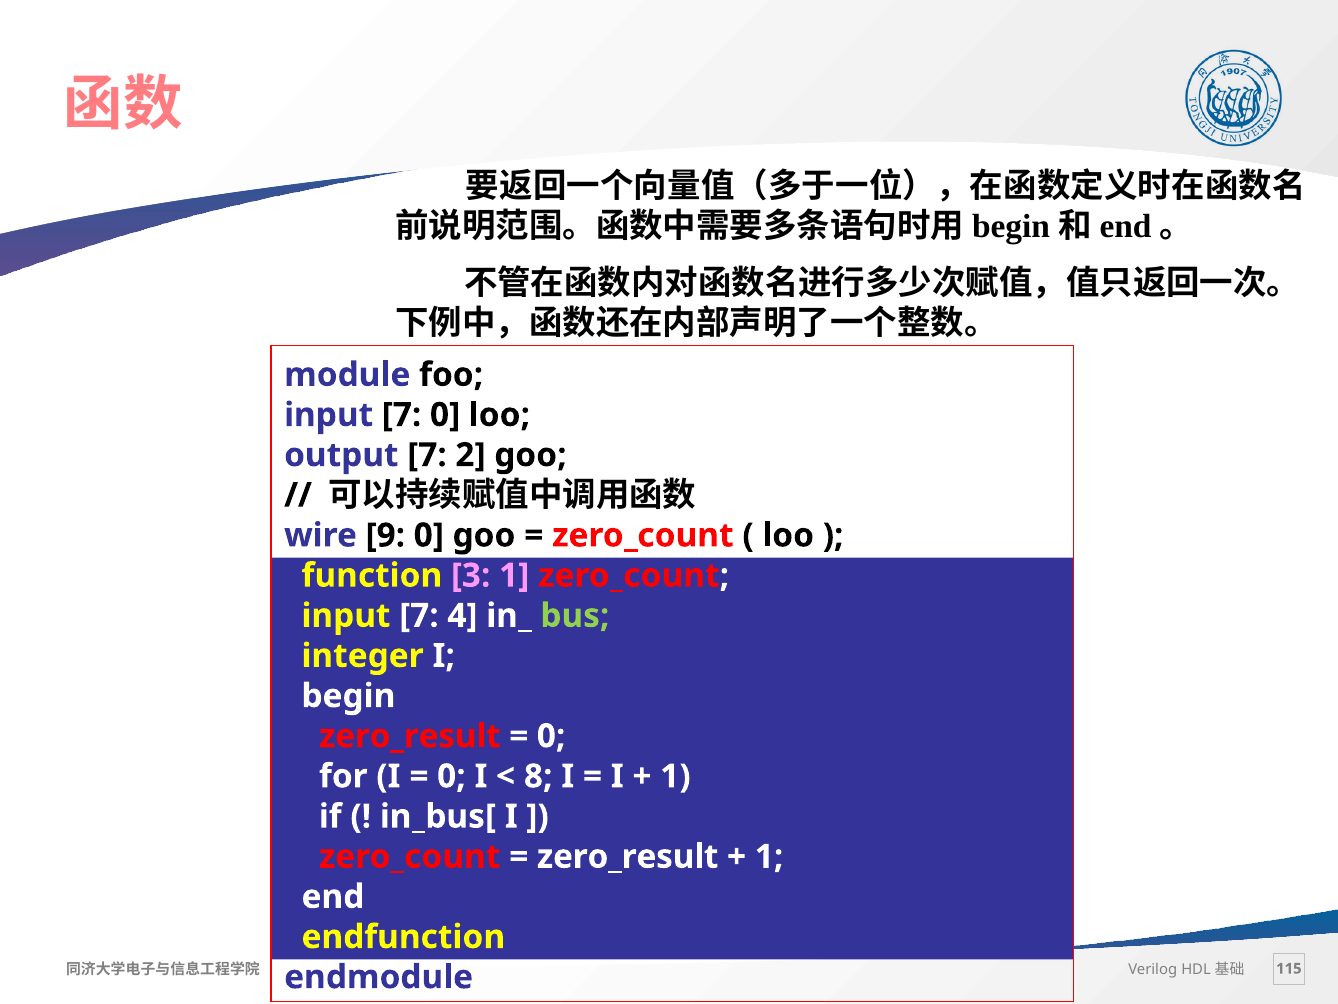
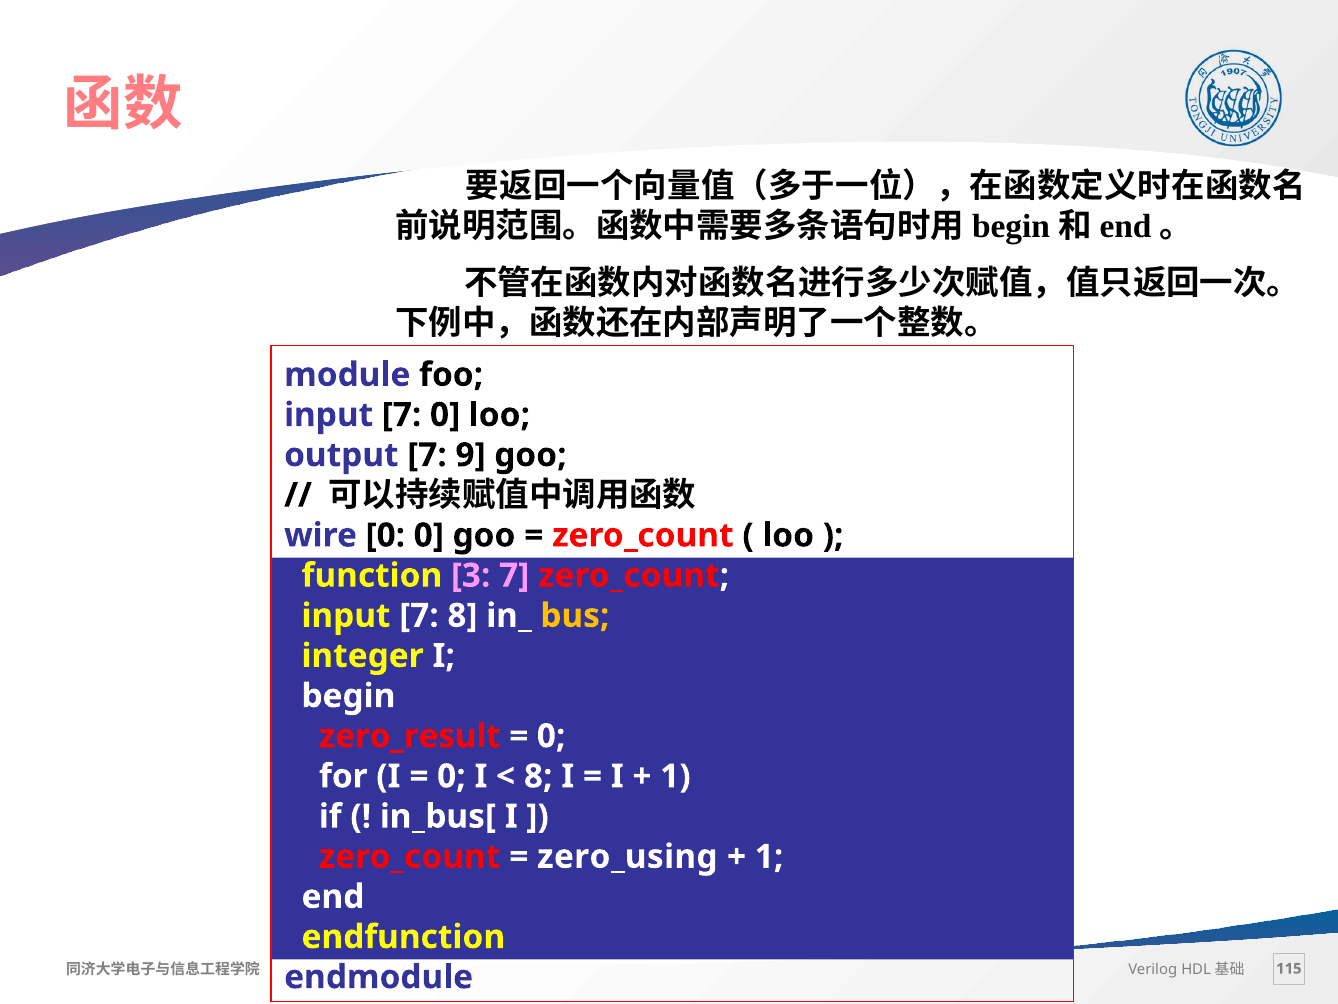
2: 2 -> 9
wire 9: 9 -> 0
3 1: 1 -> 7
7 4: 4 -> 8
bus colour: light green -> yellow
zero_result at (628, 856): zero_result -> zero_using
